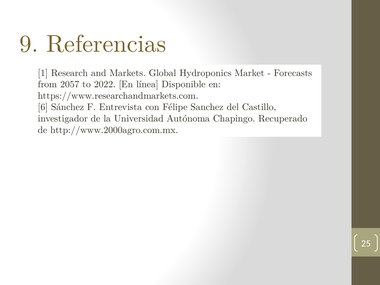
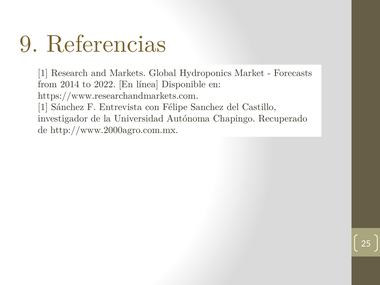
2057: 2057 -> 2014
6 at (43, 107): 6 -> 1
